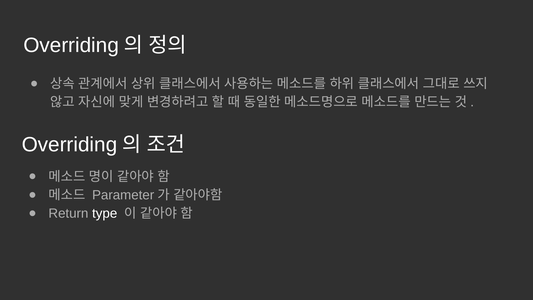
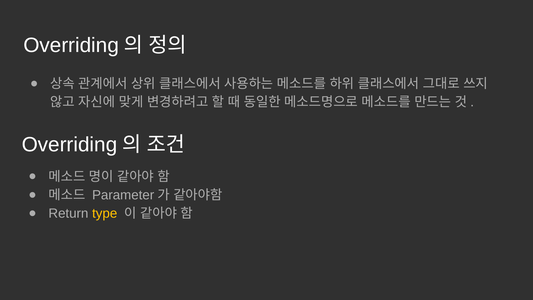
type colour: white -> yellow
